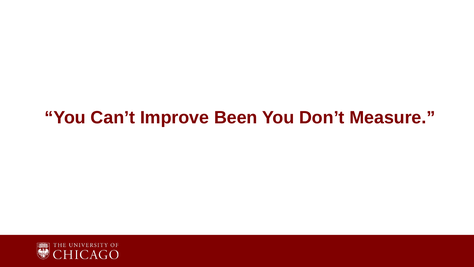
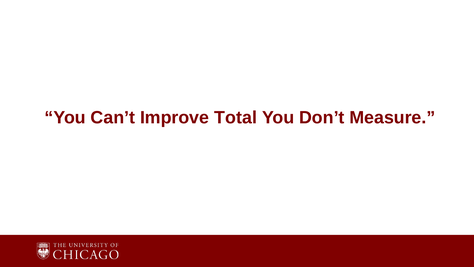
Been: Been -> Total
